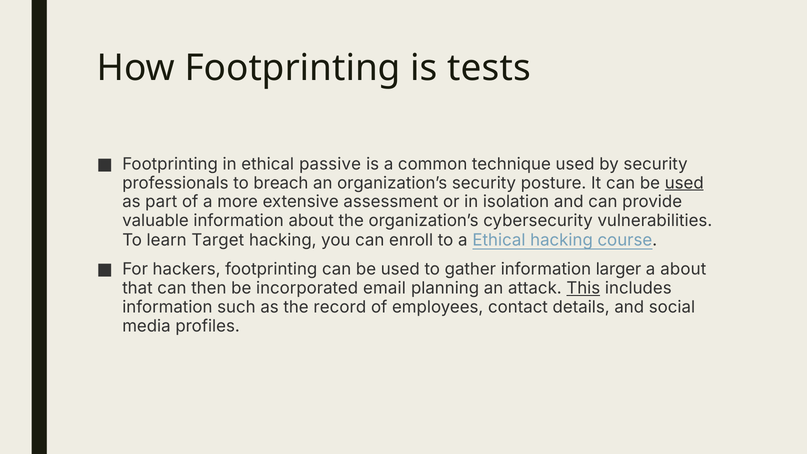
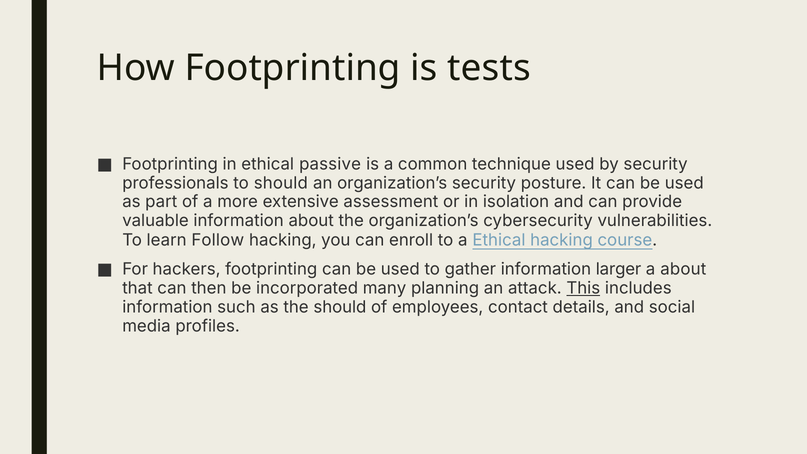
to breach: breach -> should
used at (684, 183) underline: present -> none
Target: Target -> Follow
email: email -> many
the record: record -> should
